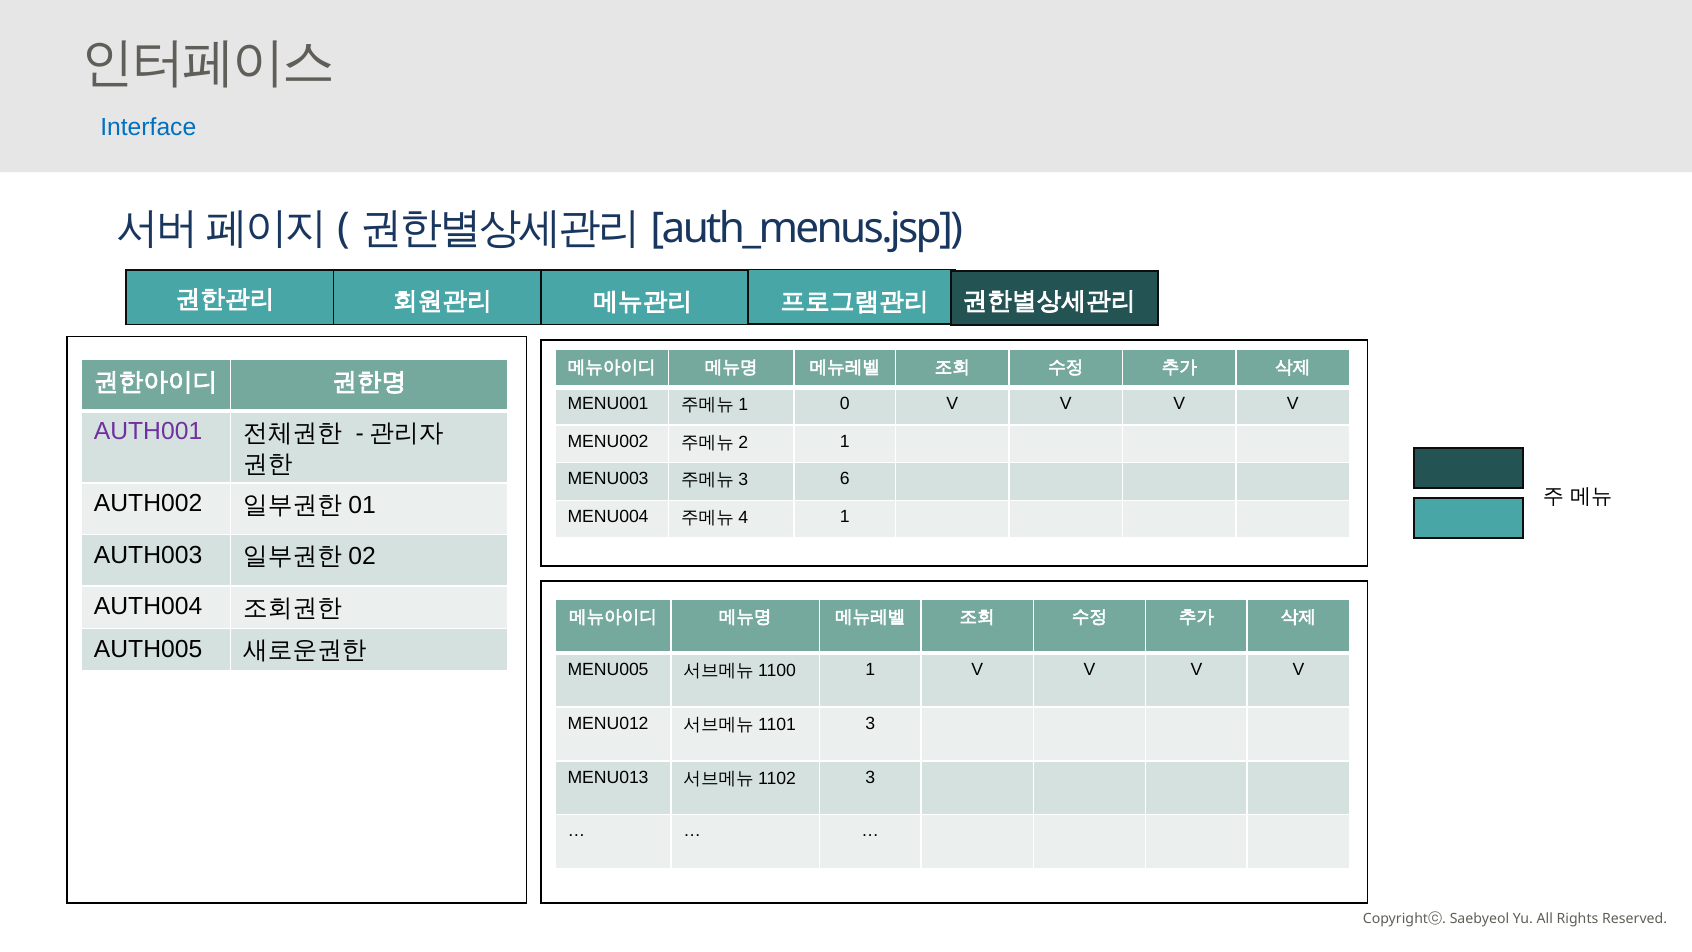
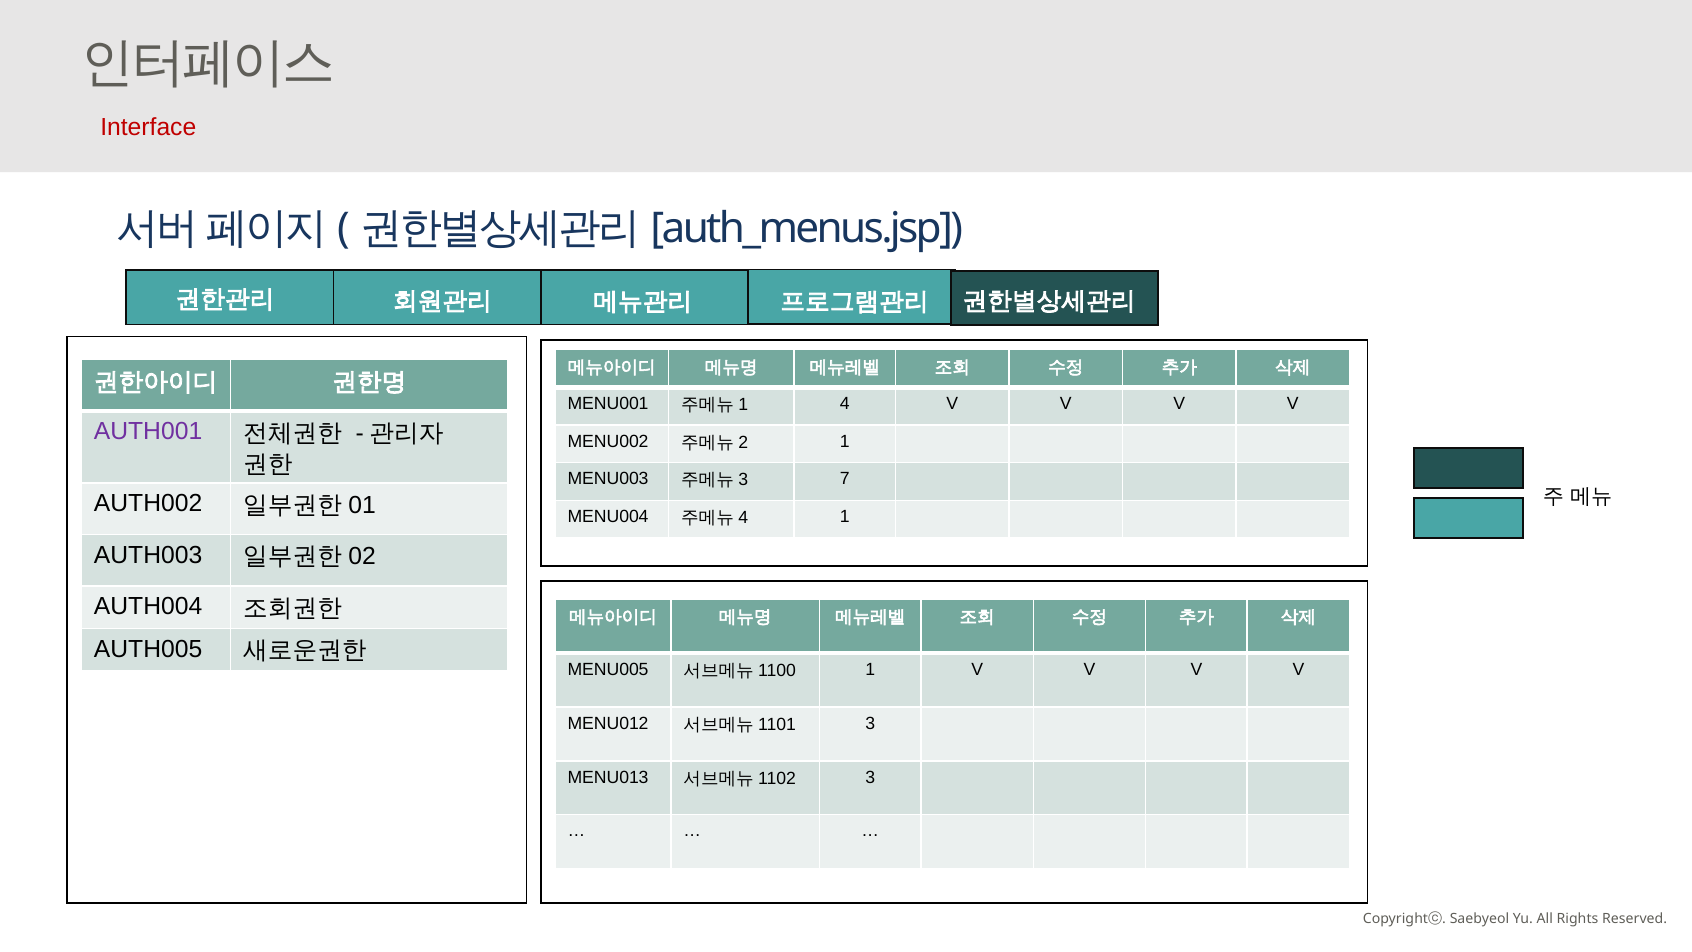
Interface colour: blue -> red
0: 0 -> 4
6: 6 -> 7
